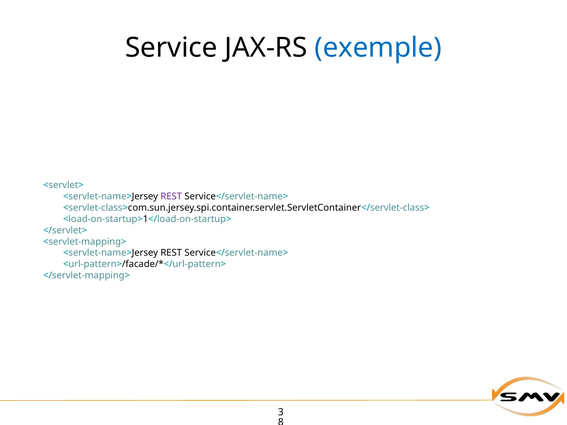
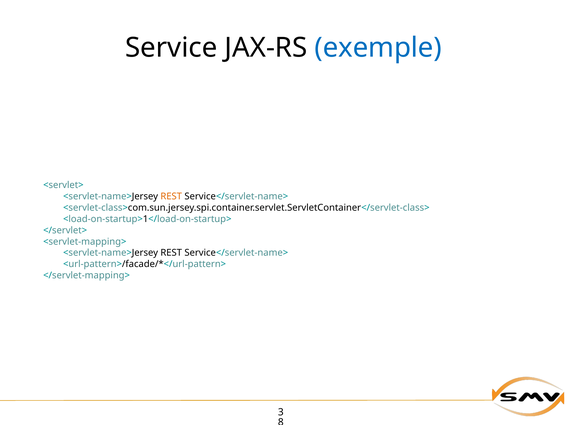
REST at (171, 197) colour: purple -> orange
